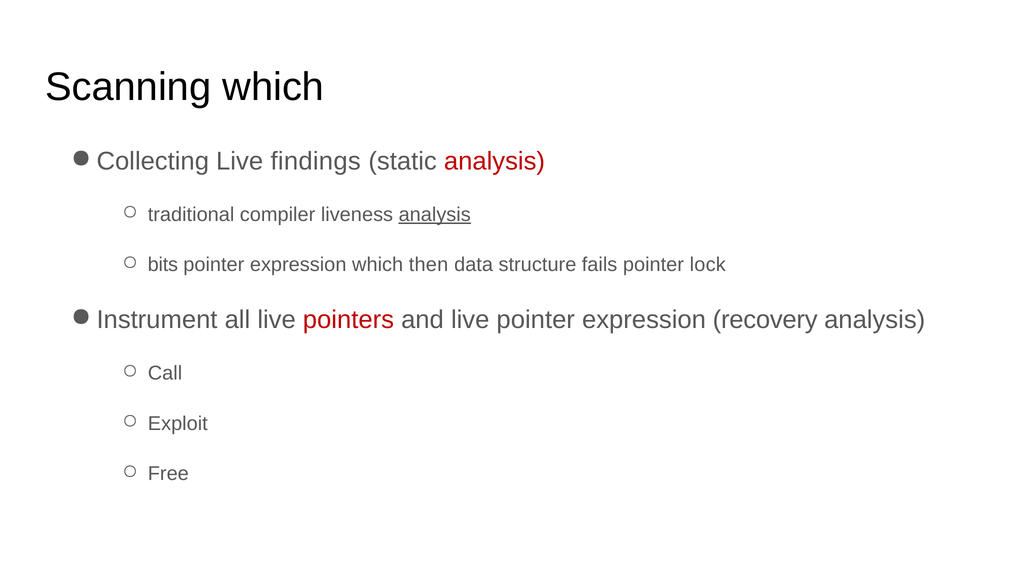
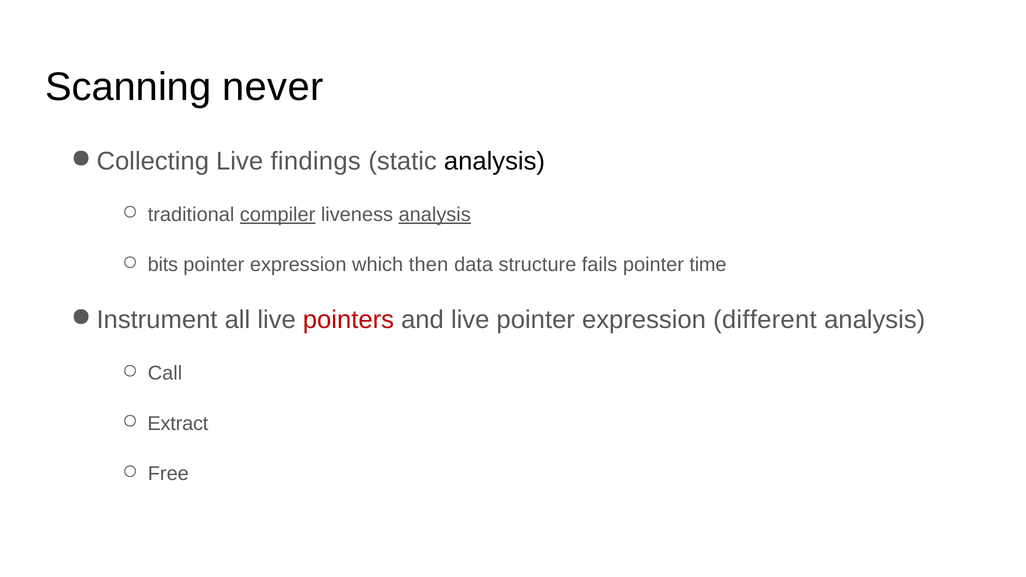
Scanning which: which -> never
analysis at (494, 161) colour: red -> black
compiler underline: none -> present
lock: lock -> time
recovery: recovery -> different
Exploit: Exploit -> Extract
